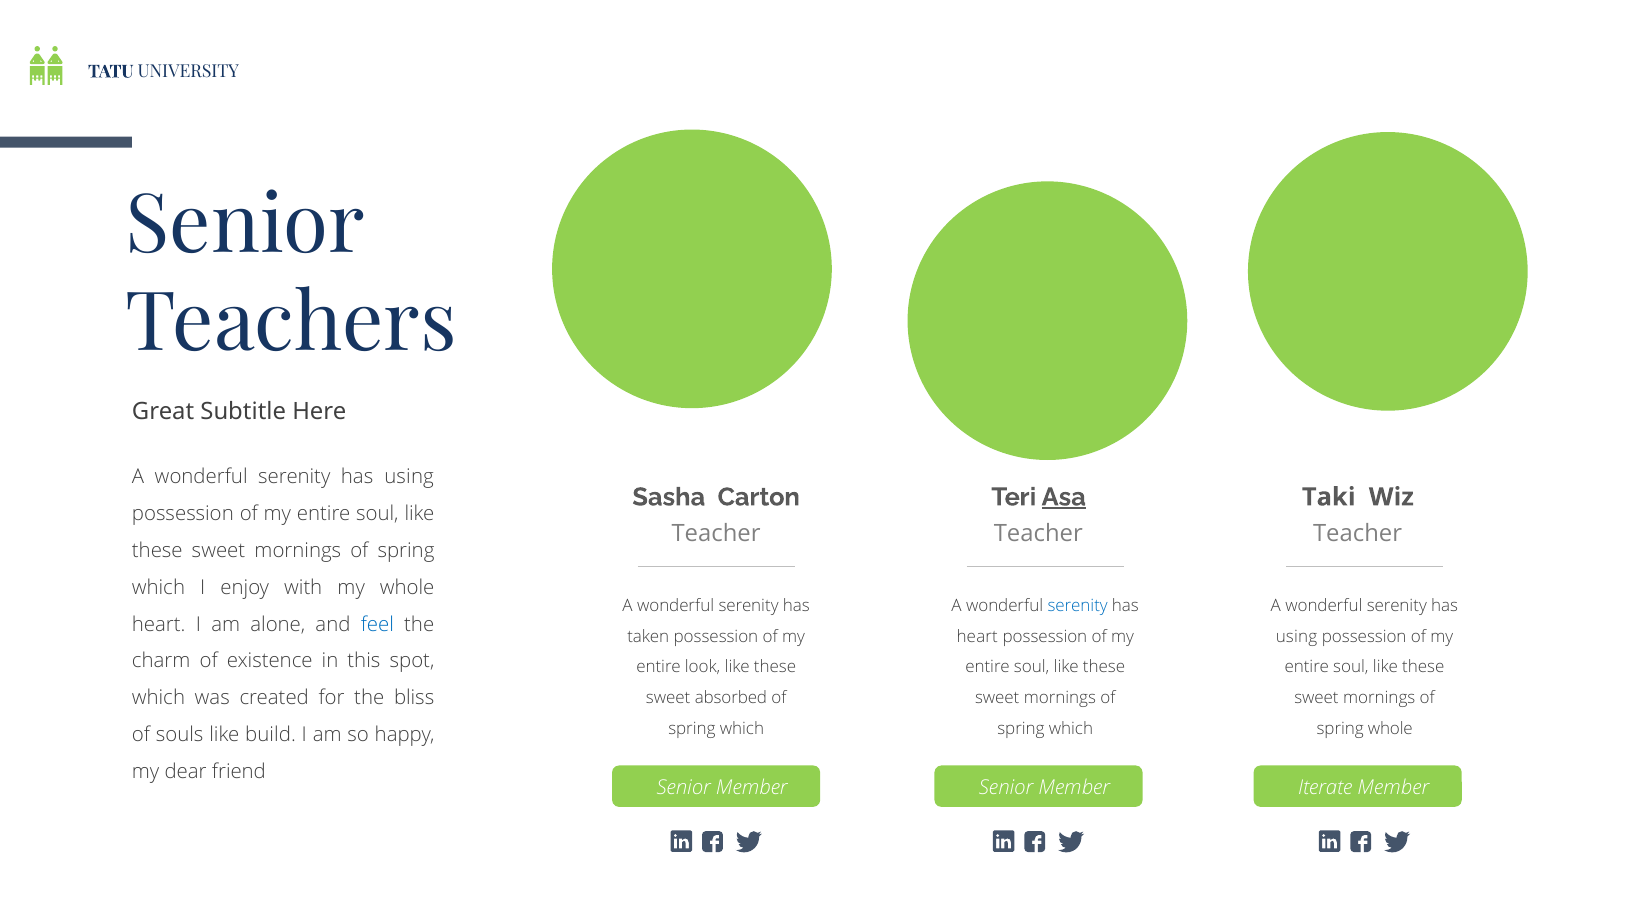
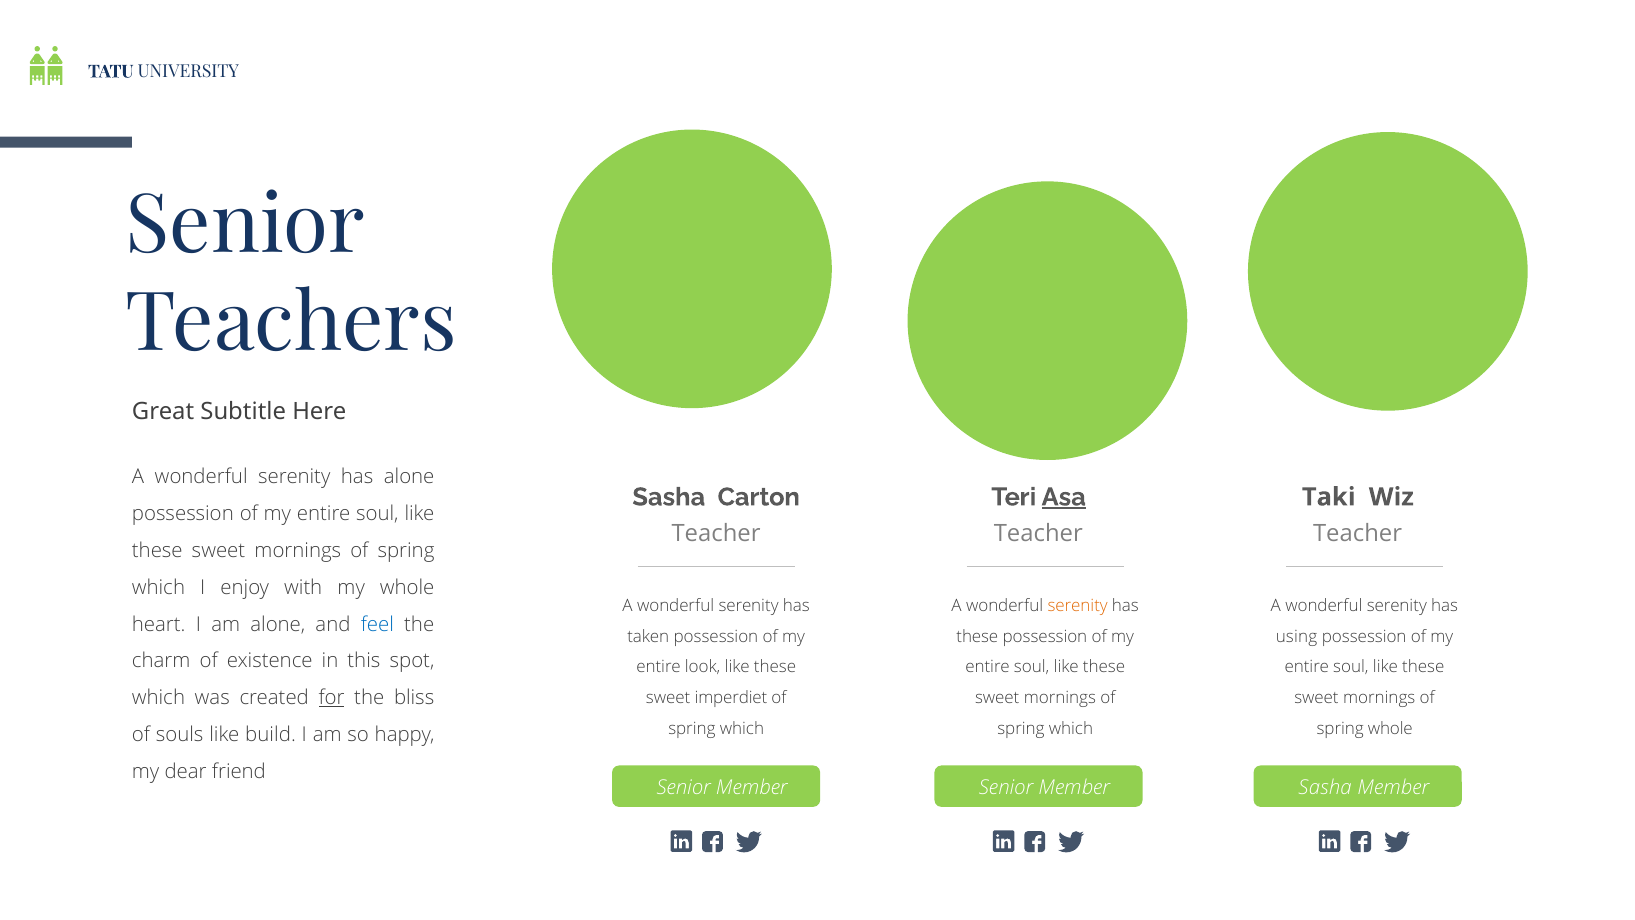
using at (409, 477): using -> alone
serenity at (1078, 606) colour: blue -> orange
heart at (977, 636): heart -> these
for underline: none -> present
absorbed: absorbed -> imperdiet
Iterate at (1325, 787): Iterate -> Sasha
